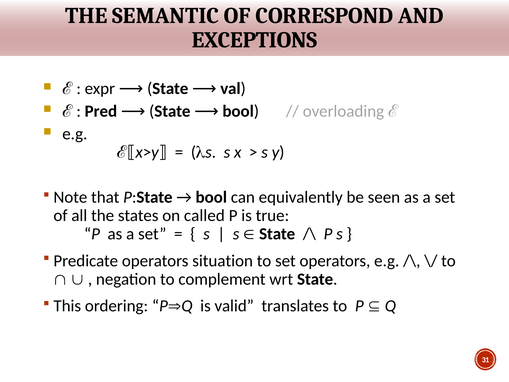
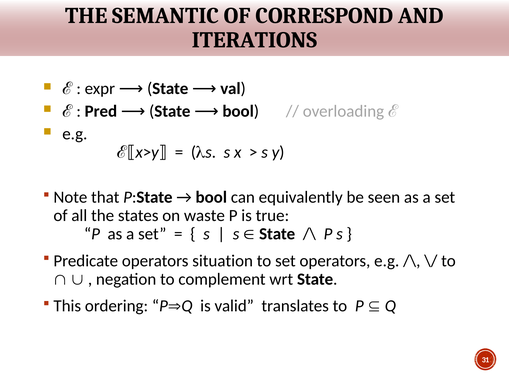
EXCEPTIONS: EXCEPTIONS -> ITERATIONS
called: called -> waste
